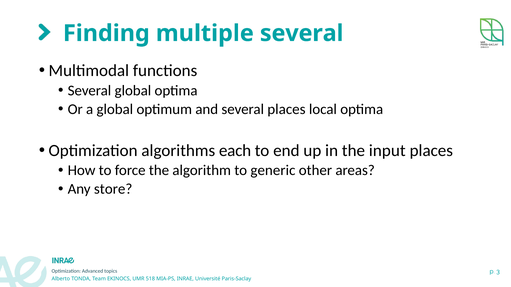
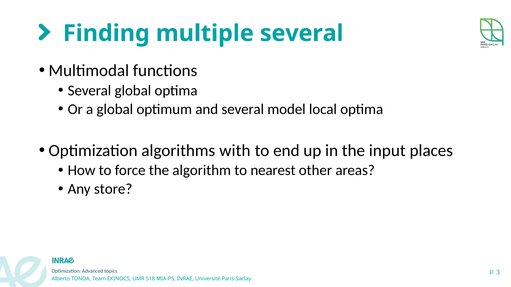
several places: places -> model
each: each -> with
generic: generic -> nearest
